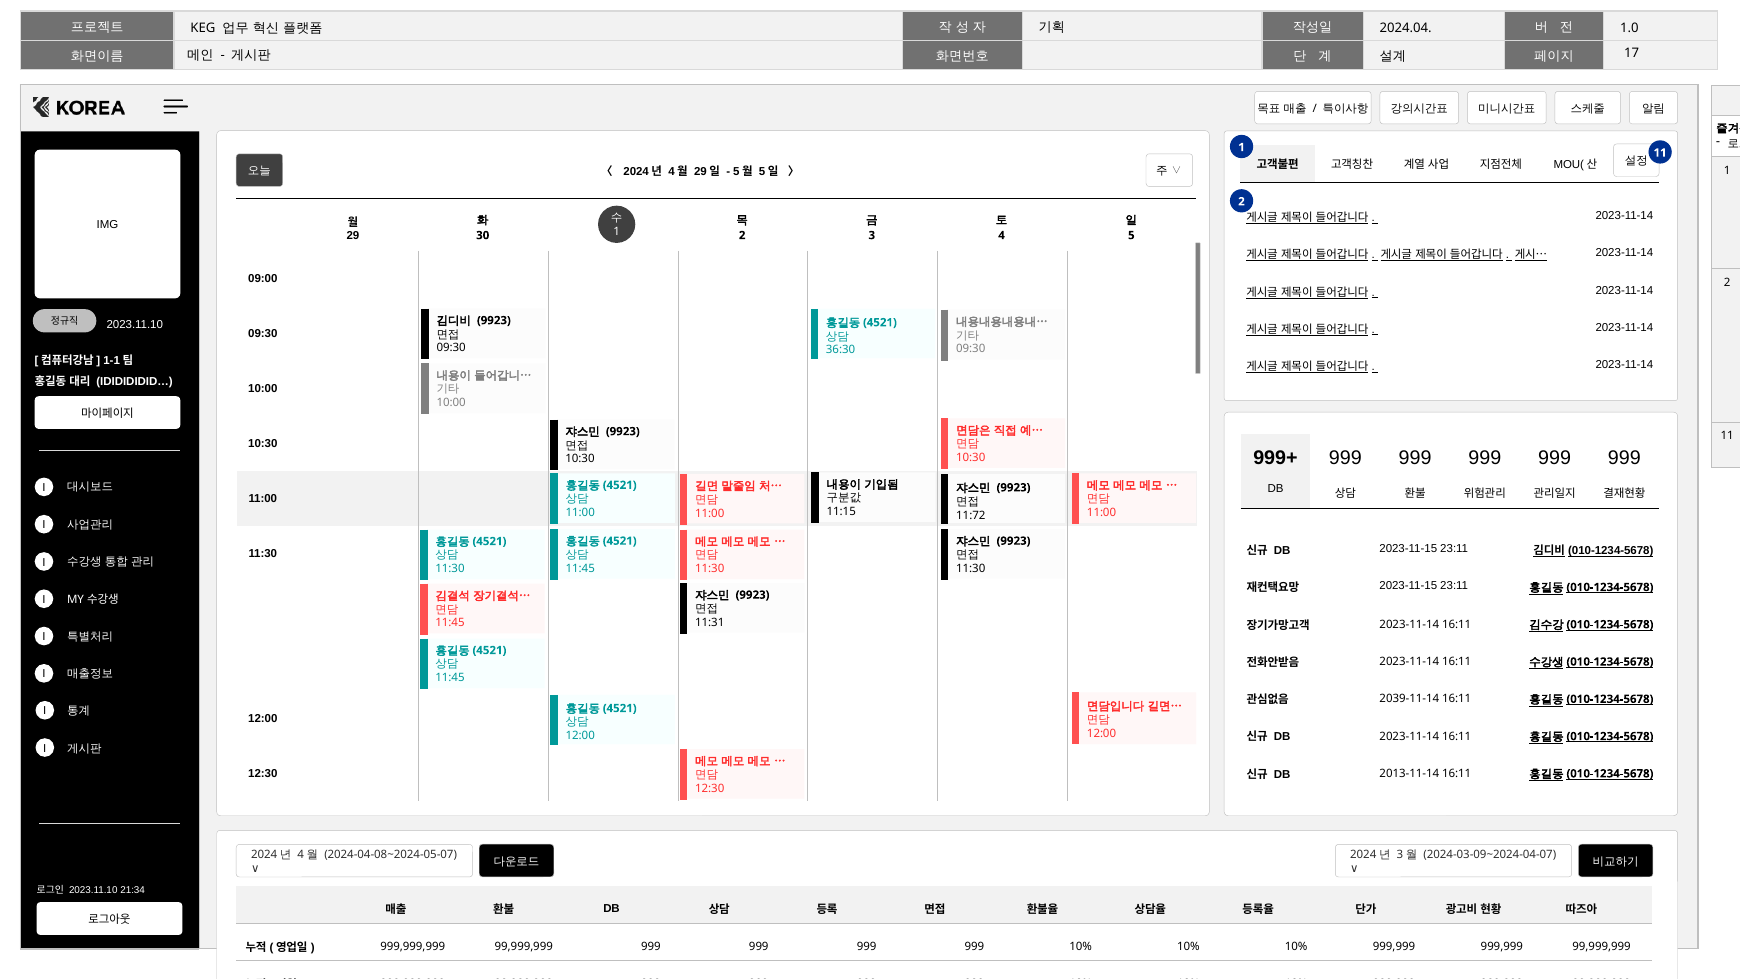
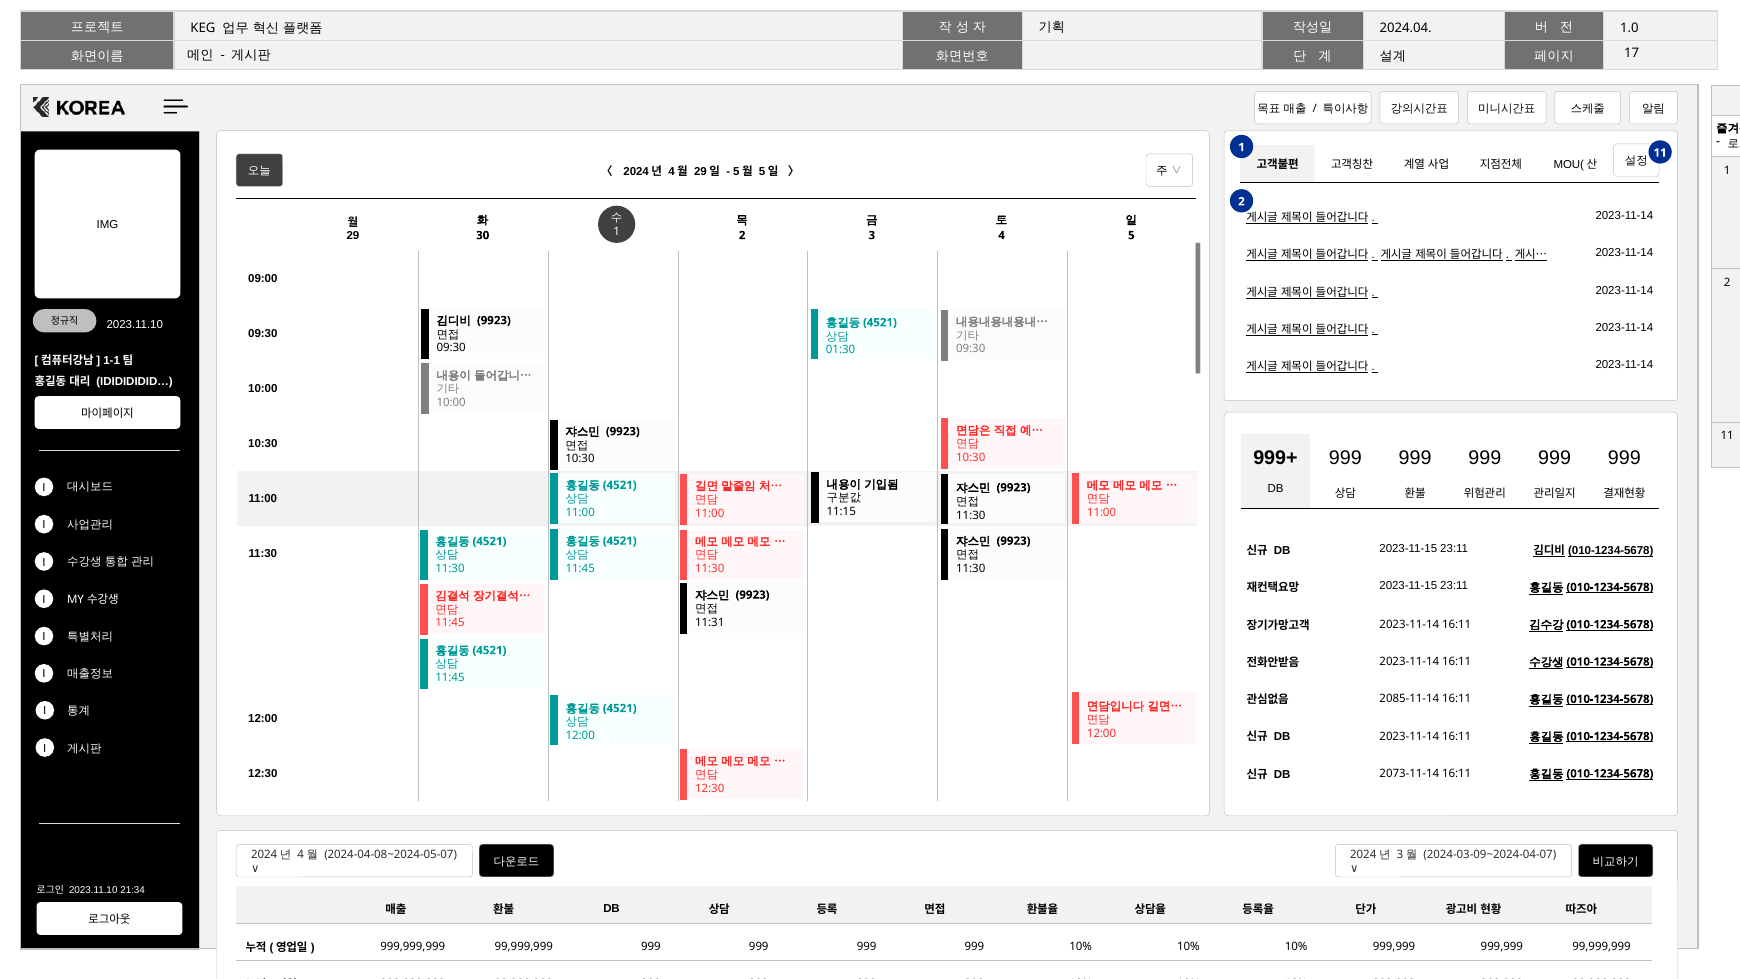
36:30: 36:30 -> 01:30
11:72 at (971, 515): 11:72 -> 11:30
2039-11-14: 2039-11-14 -> 2085-11-14
2013-11-14: 2013-11-14 -> 2073-11-14
